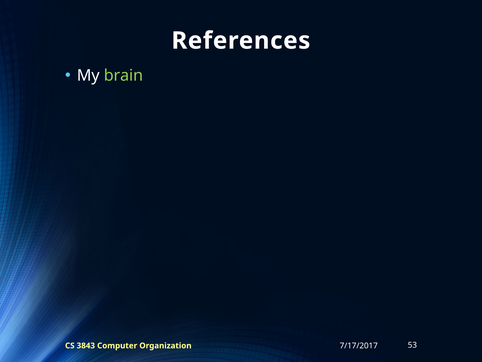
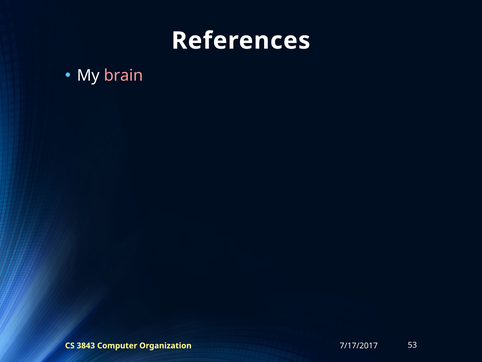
brain colour: light green -> pink
